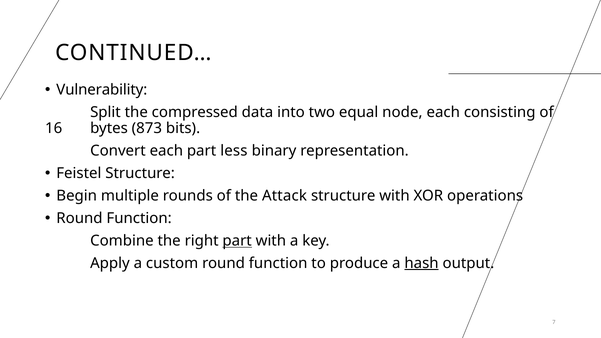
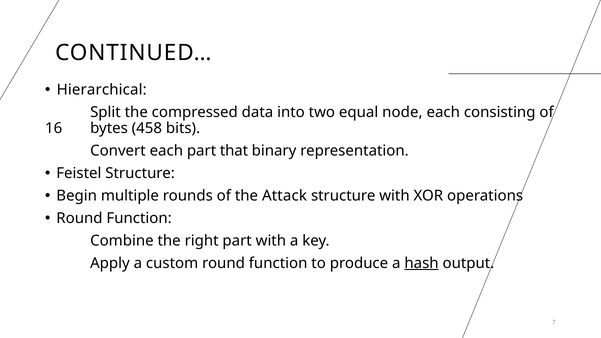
Vulnerability: Vulnerability -> Hierarchical
873: 873 -> 458
less: less -> that
part at (237, 241) underline: present -> none
